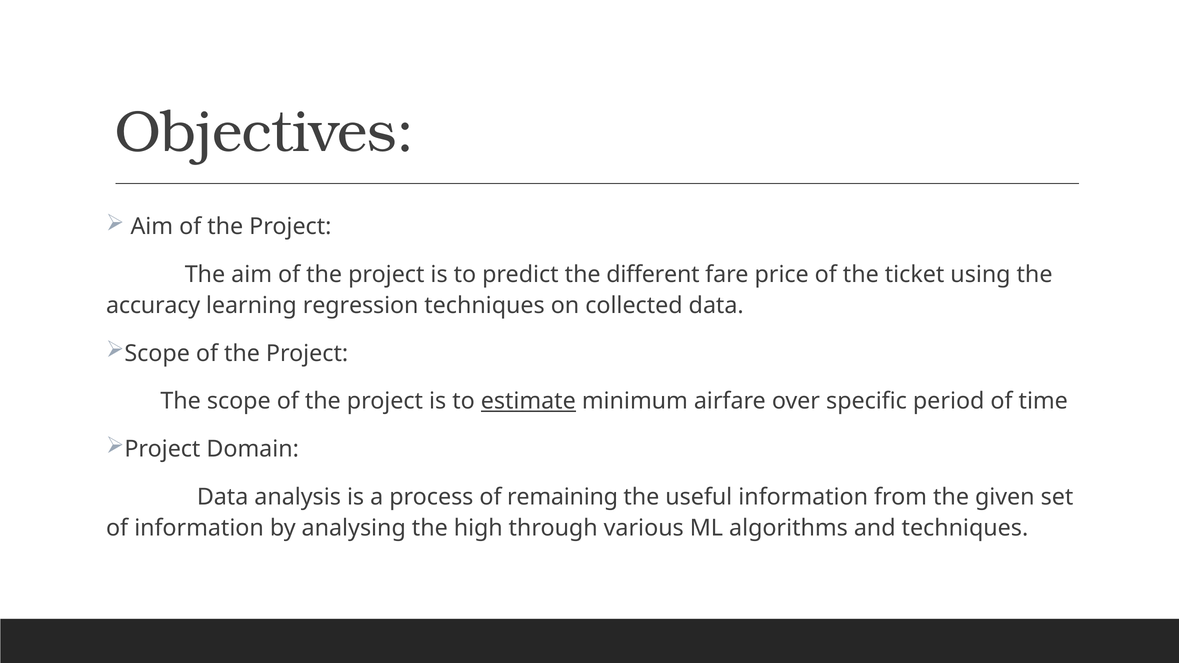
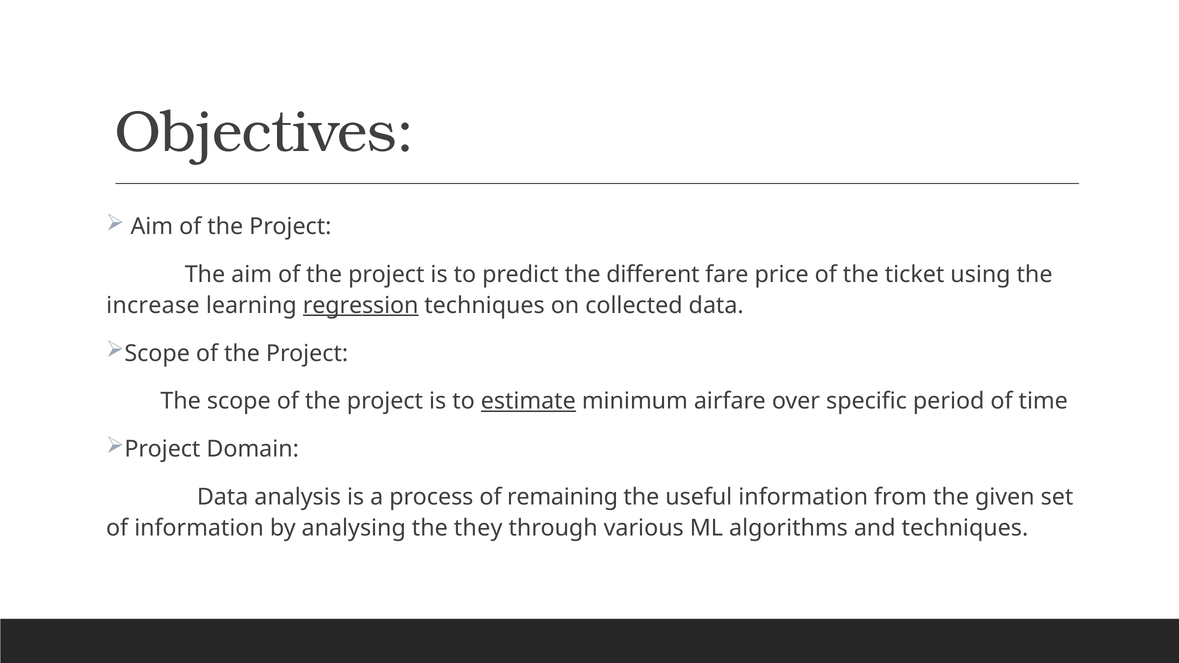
accuracy: accuracy -> increase
regression underline: none -> present
high: high -> they
